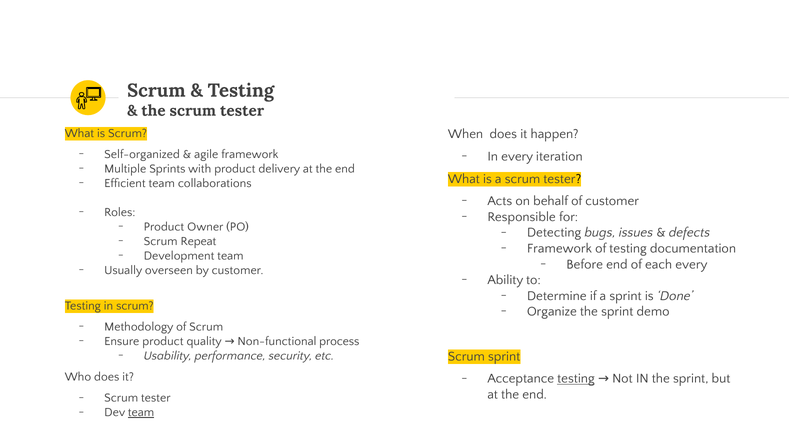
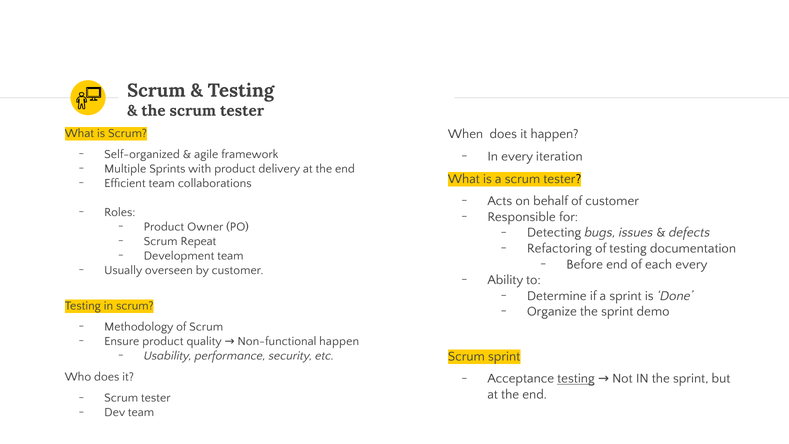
Framework at (559, 248): Framework -> Refactoring
Non-functional process: process -> happen
team at (141, 412) underline: present -> none
